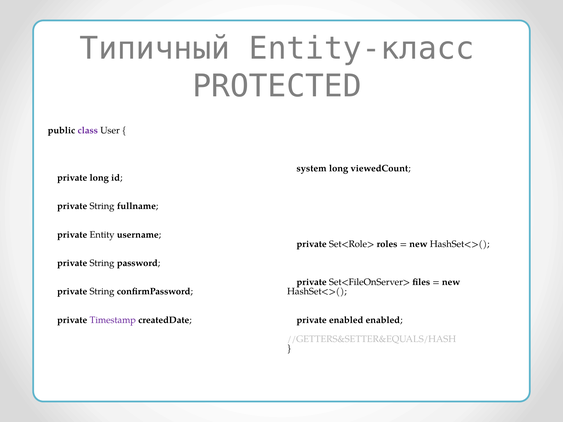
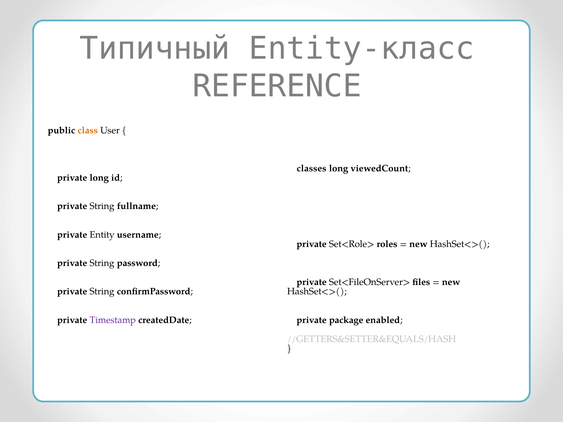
PROTECTED: PROTECTED -> REFERENCE
class colour: purple -> orange
system: system -> classes
private enabled: enabled -> package
